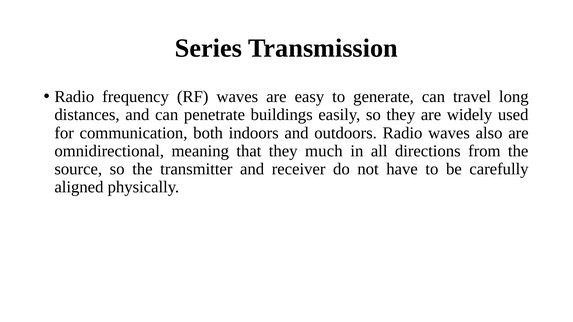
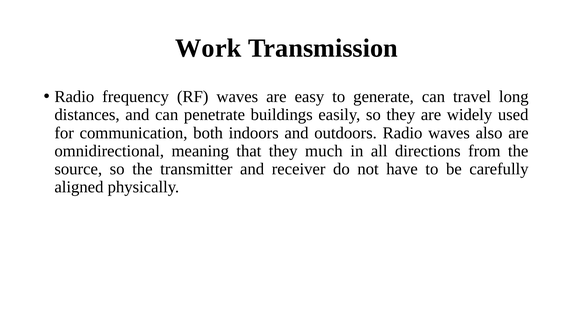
Series: Series -> Work
